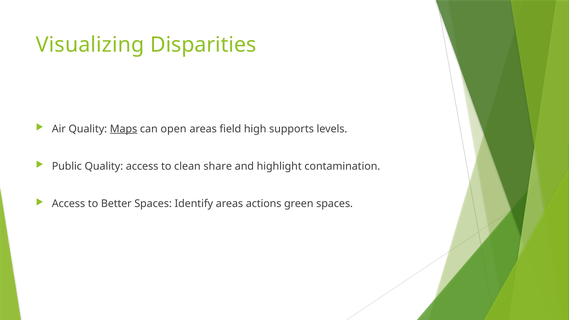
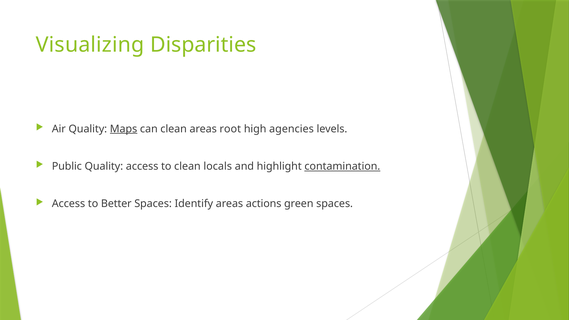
can open: open -> clean
field: field -> root
supports: supports -> agencies
share: share -> locals
contamination underline: none -> present
